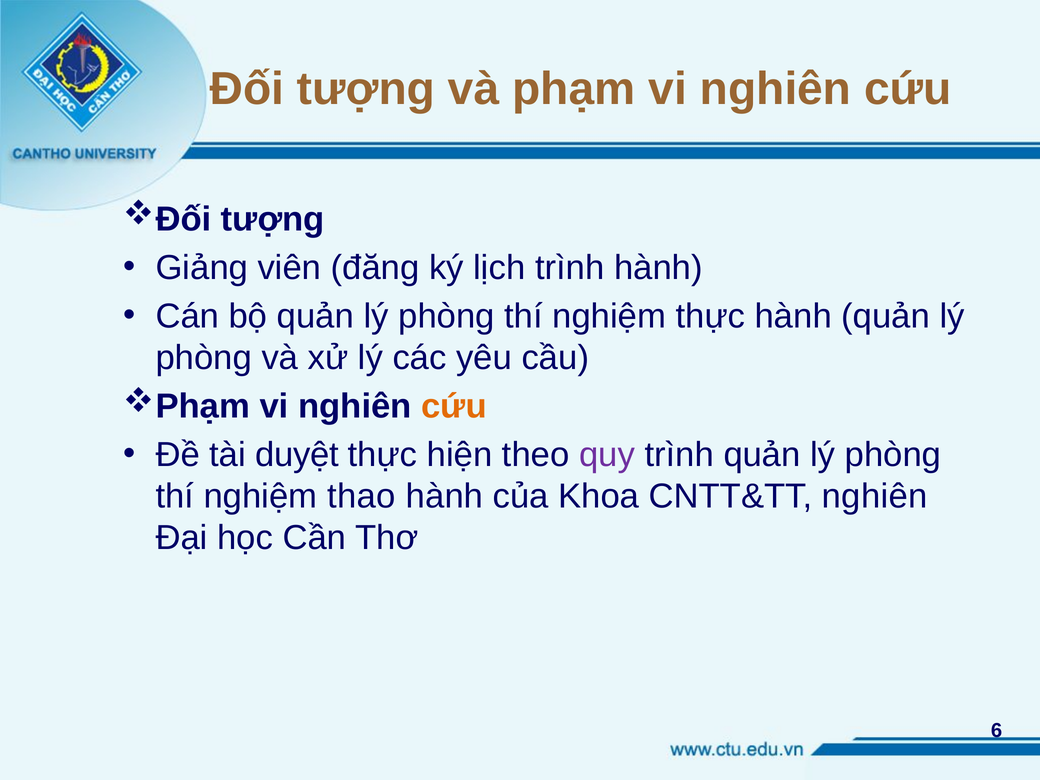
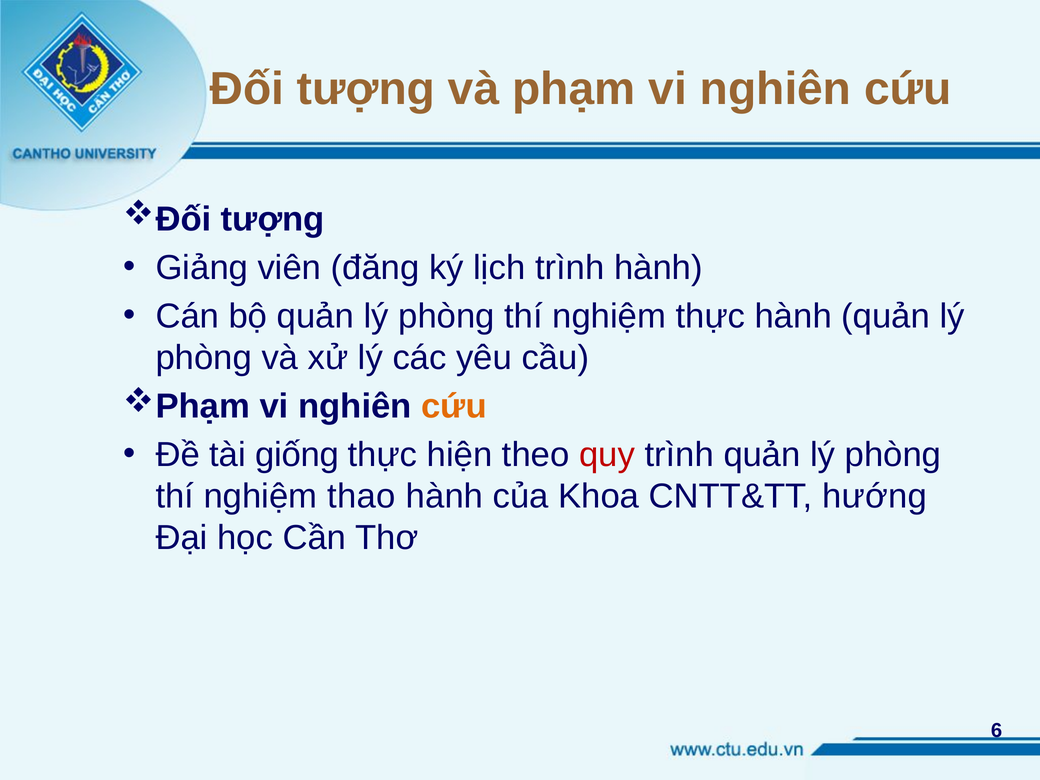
duyệt: duyệt -> giống
quy colour: purple -> red
CNTT&TT nghiên: nghiên -> hướng
